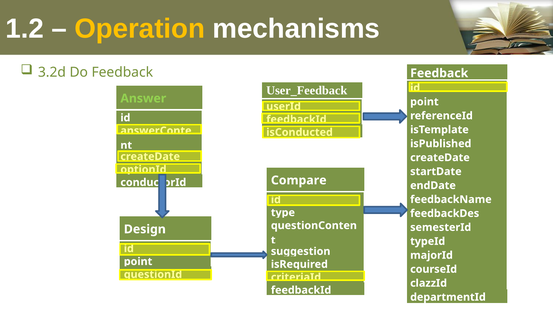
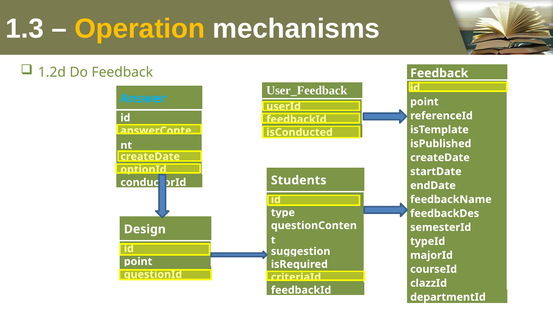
1.2: 1.2 -> 1.3
3.2d: 3.2d -> 1.2d
Answer colour: light green -> light blue
Compare: Compare -> Students
